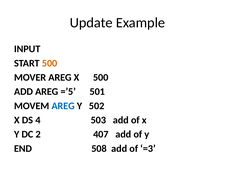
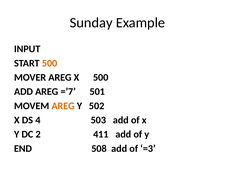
Update: Update -> Sunday
=’5: =’5 -> =’7
AREG at (63, 106) colour: blue -> orange
407: 407 -> 411
